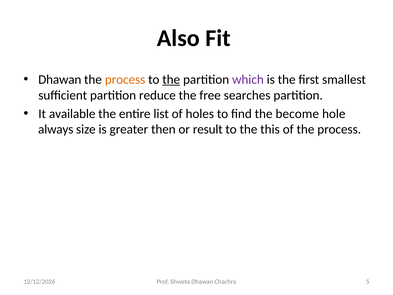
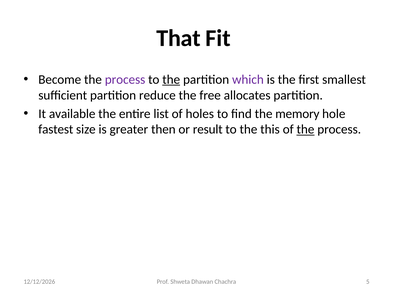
Also: Also -> That
Dhawan at (60, 80): Dhawan -> Become
process at (125, 80) colour: orange -> purple
searches: searches -> allocates
become: become -> memory
always: always -> fastest
the at (305, 129) underline: none -> present
